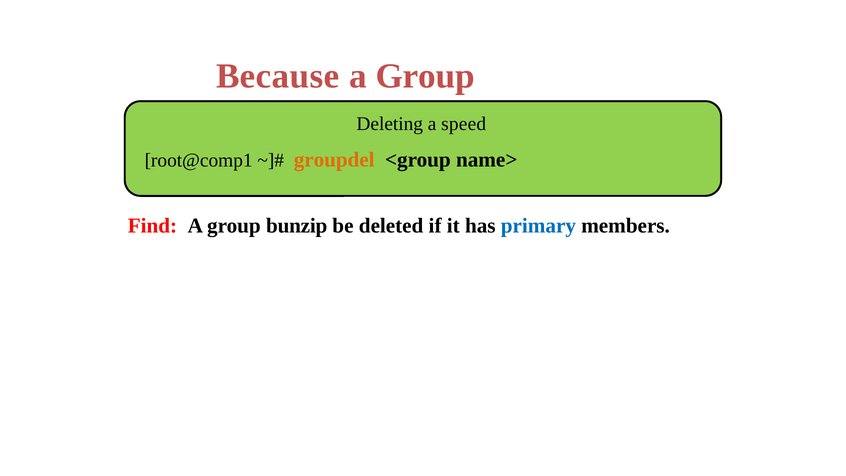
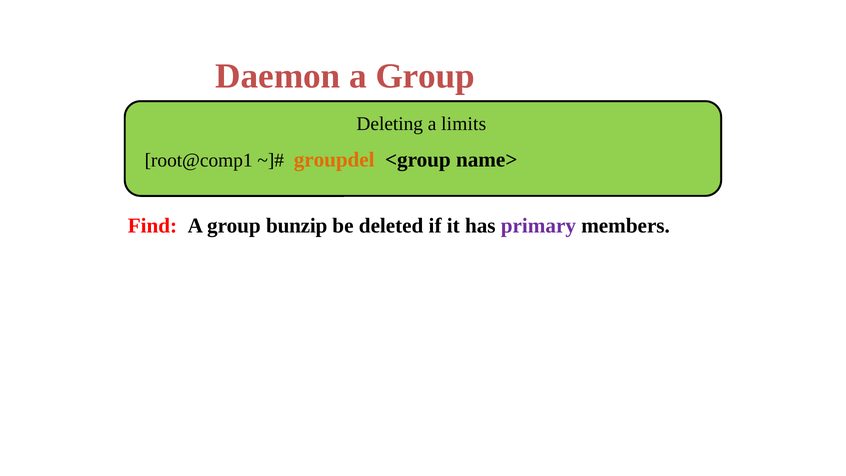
Because: Because -> Daemon
speed: speed -> limits
primary colour: blue -> purple
